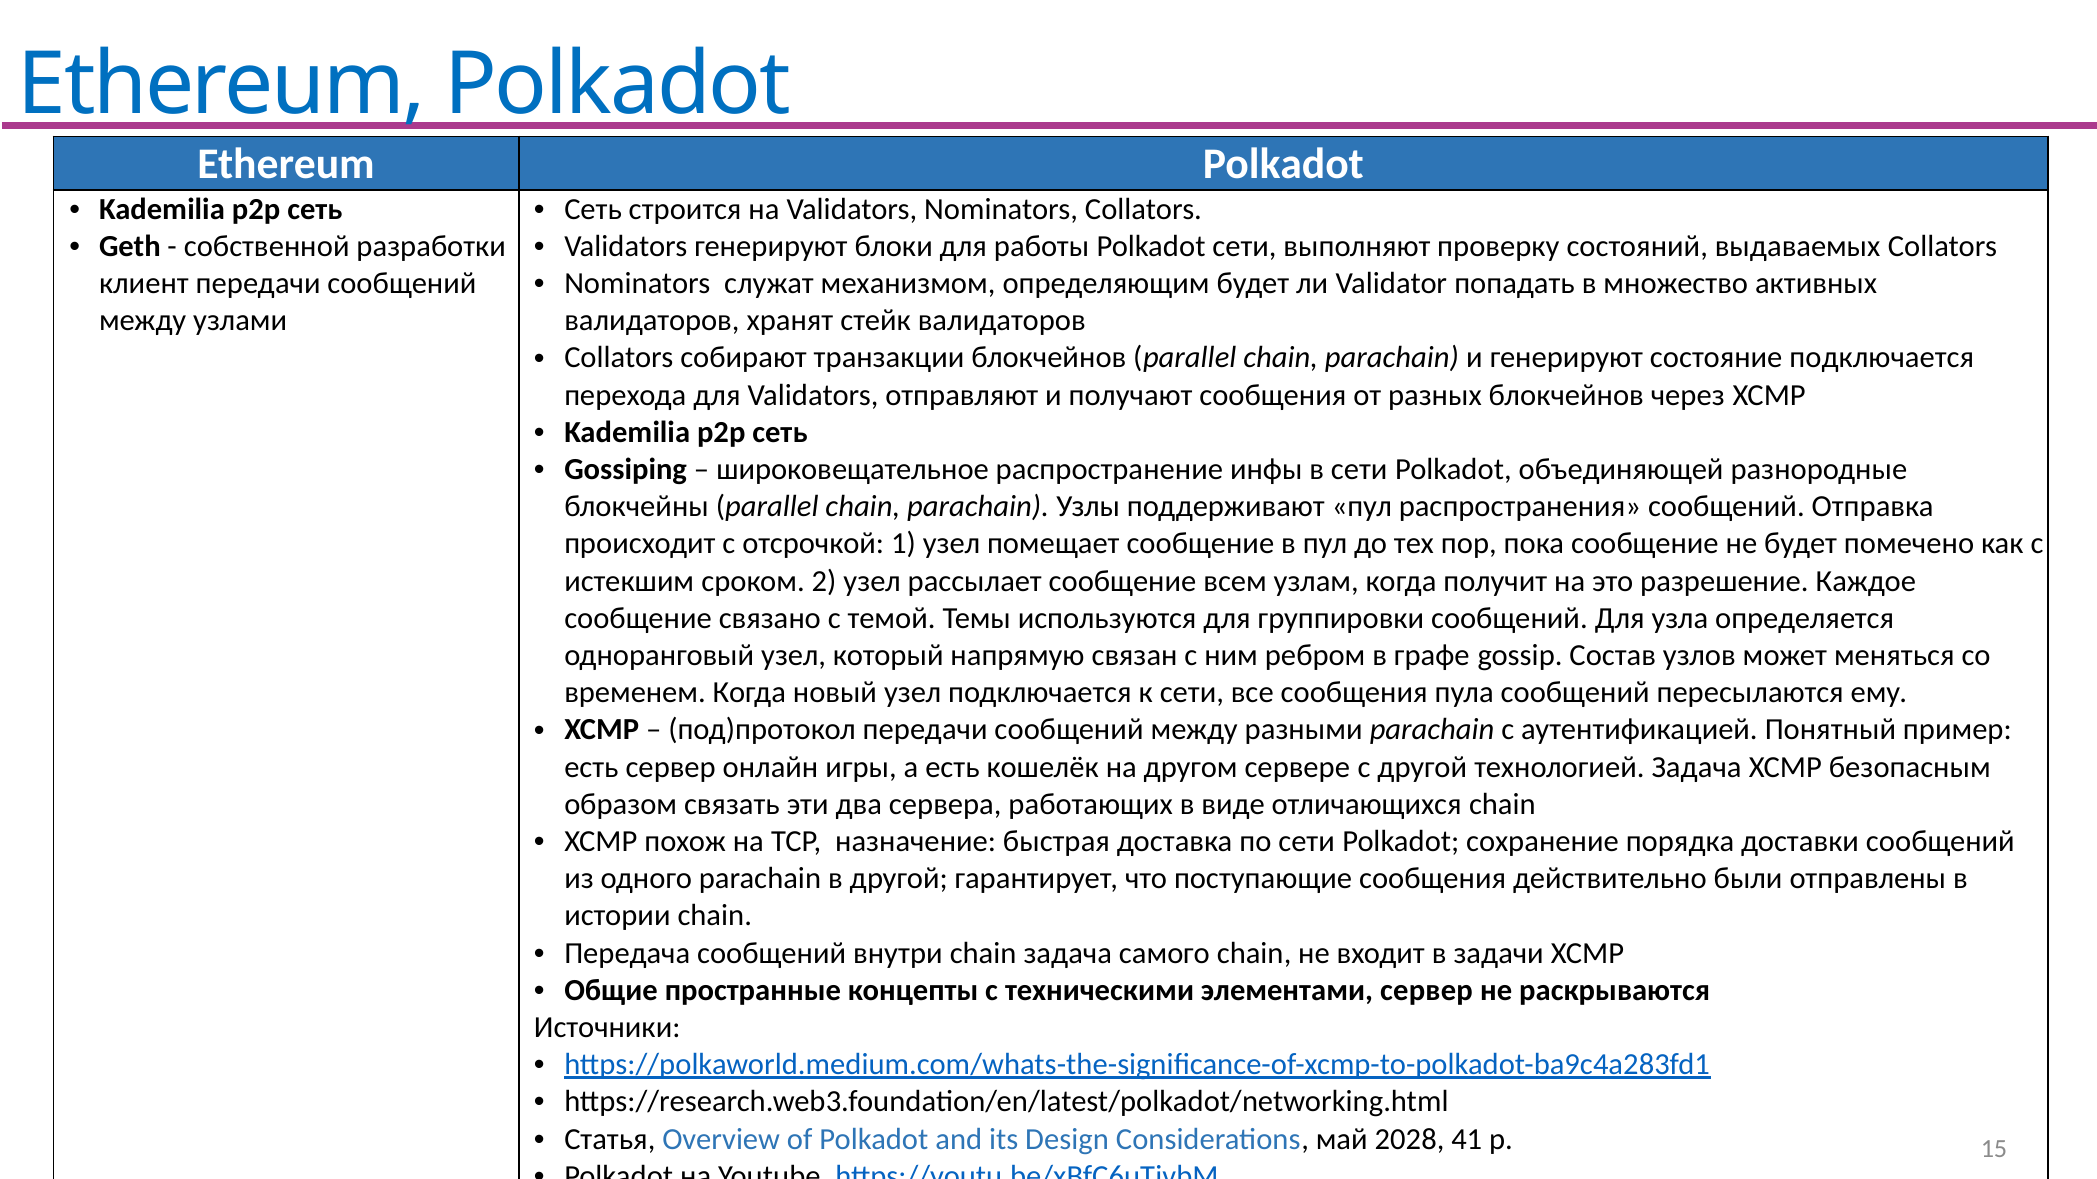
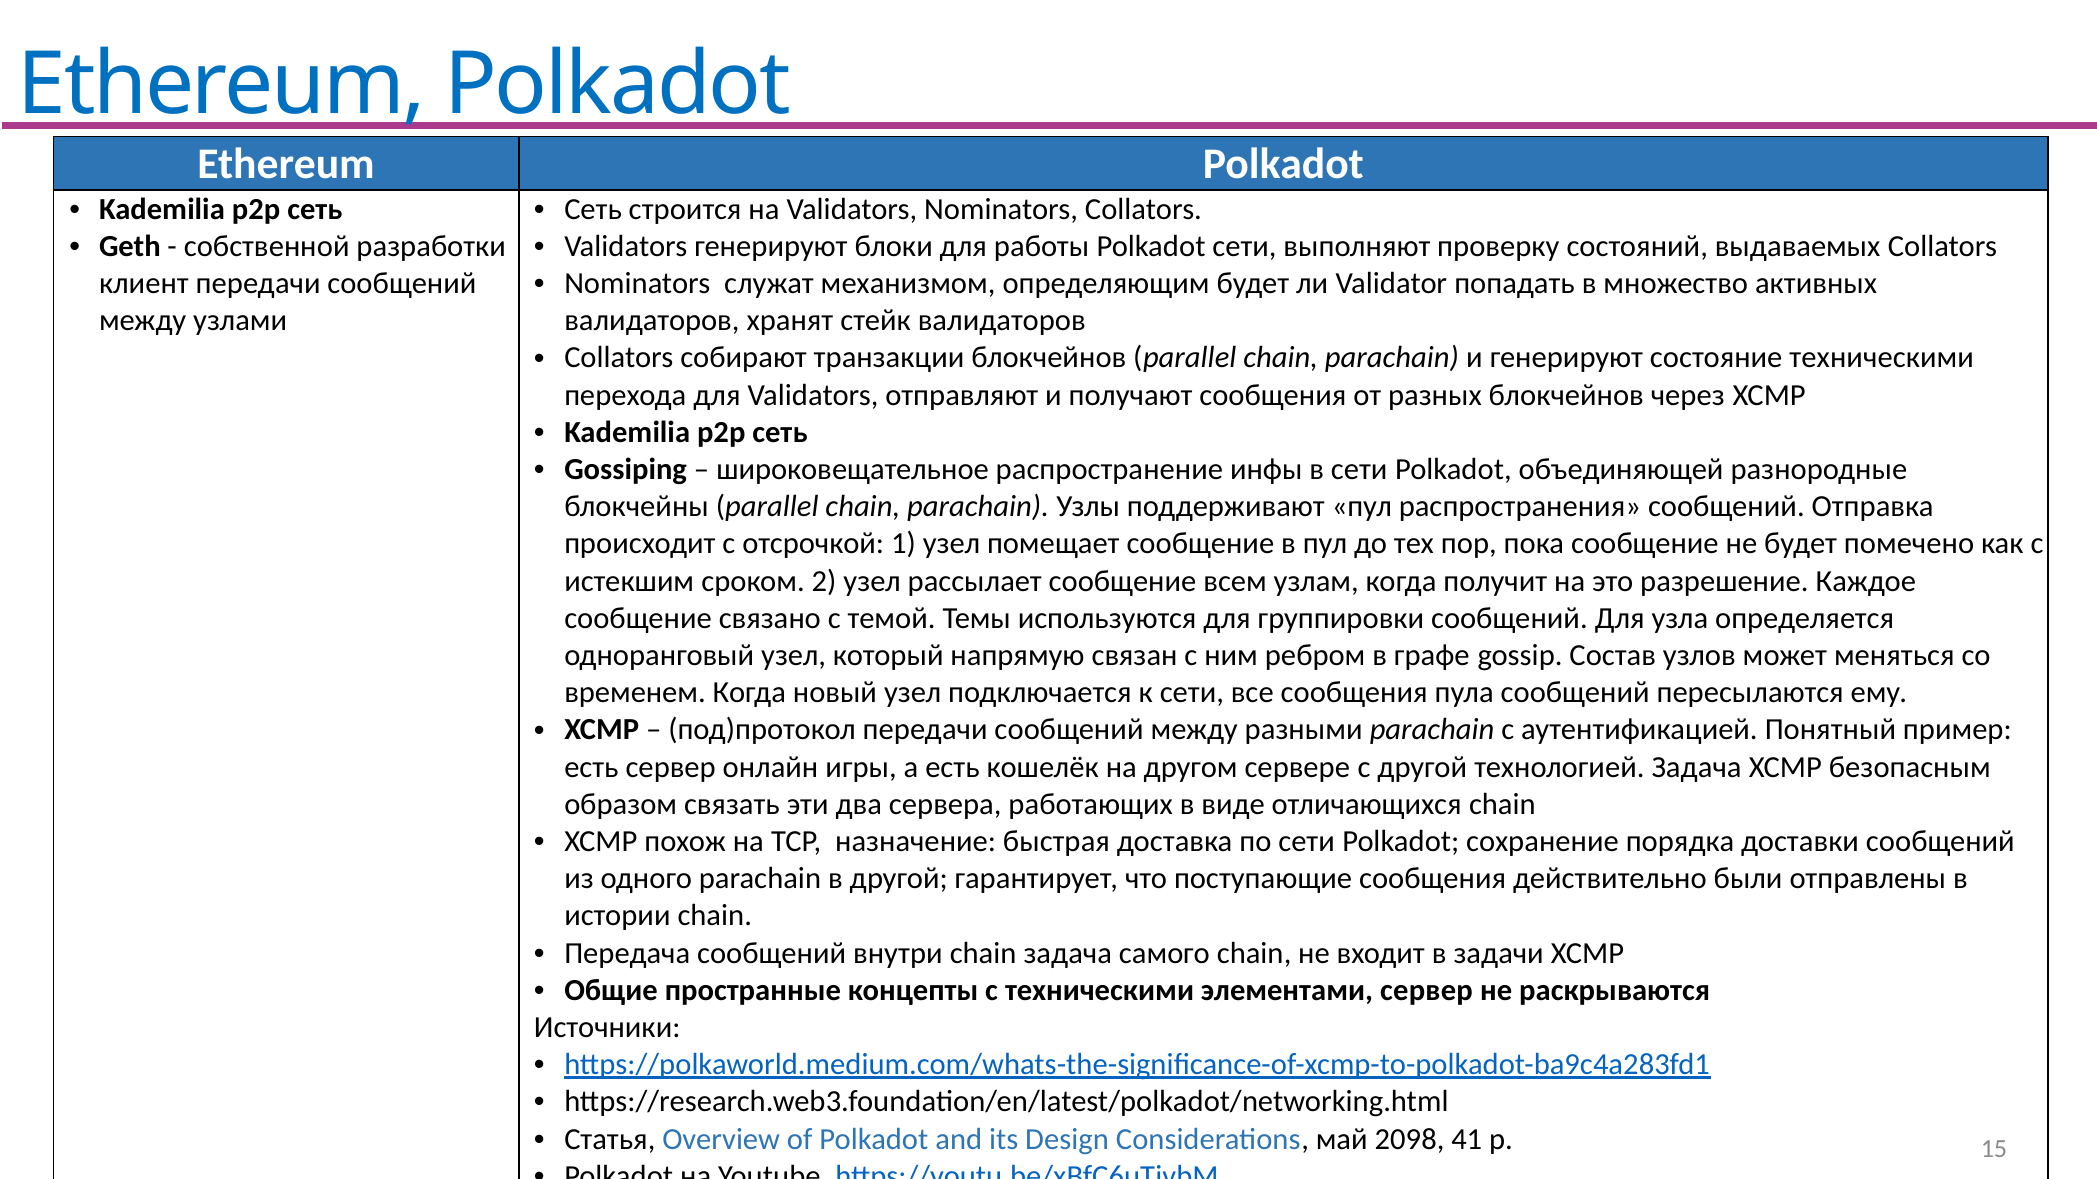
состояние подключается: подключается -> техническими
2028: 2028 -> 2098
